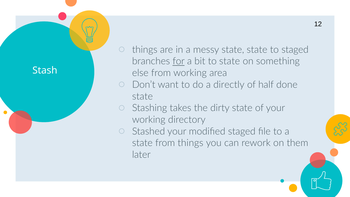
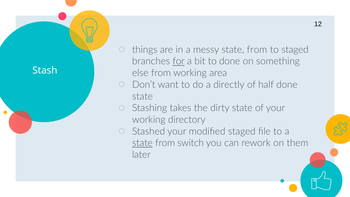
messy state state: state -> from
to state: state -> done
state at (142, 143) underline: none -> present
from things: things -> switch
